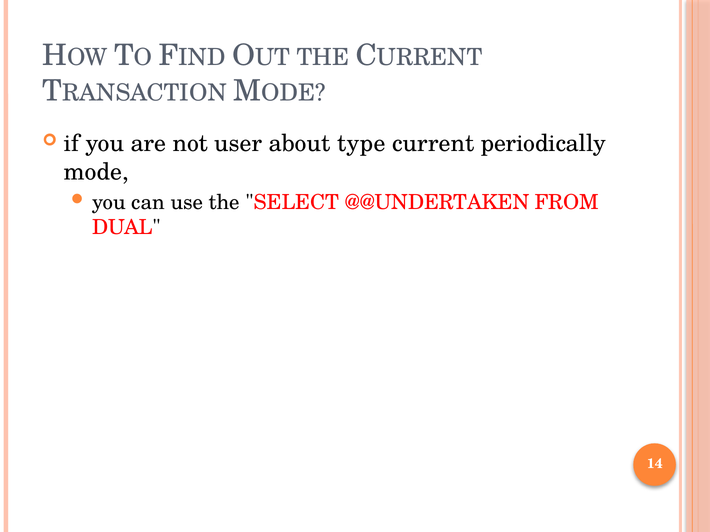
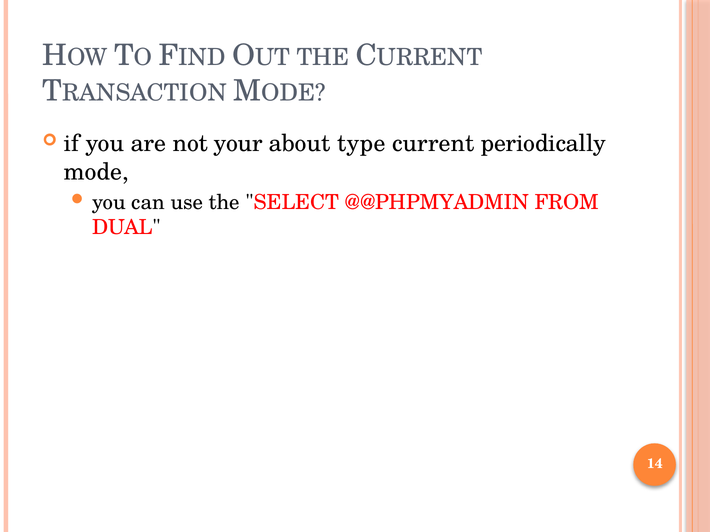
user: user -> your
@@UNDERTAKEN: @@UNDERTAKEN -> @@PHPMYADMIN
